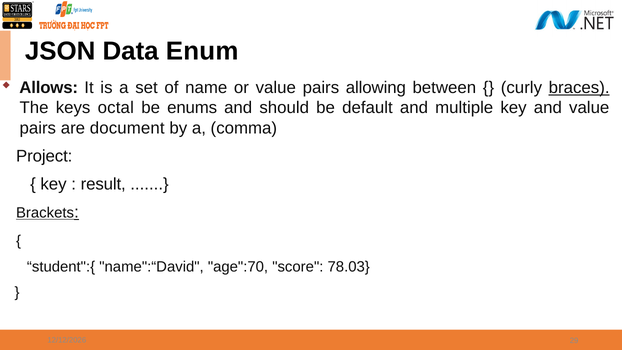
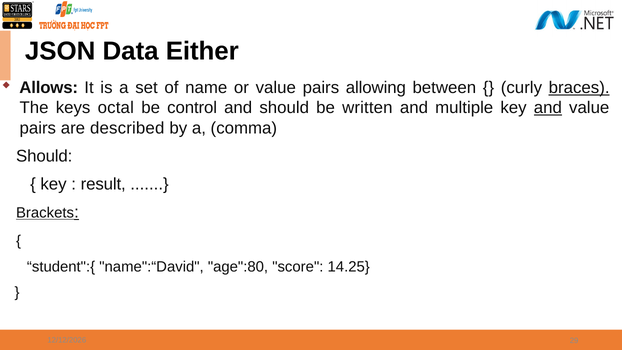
Enum: Enum -> Either
enums: enums -> control
default: default -> written
and at (548, 108) underline: none -> present
document: document -> described
Project at (44, 156): Project -> Should
age":70: age":70 -> age":80
78.03: 78.03 -> 14.25
